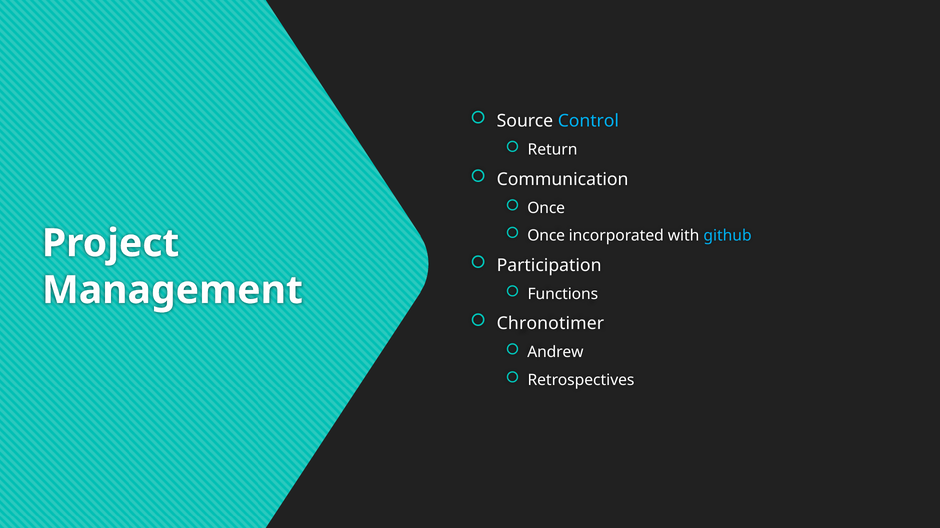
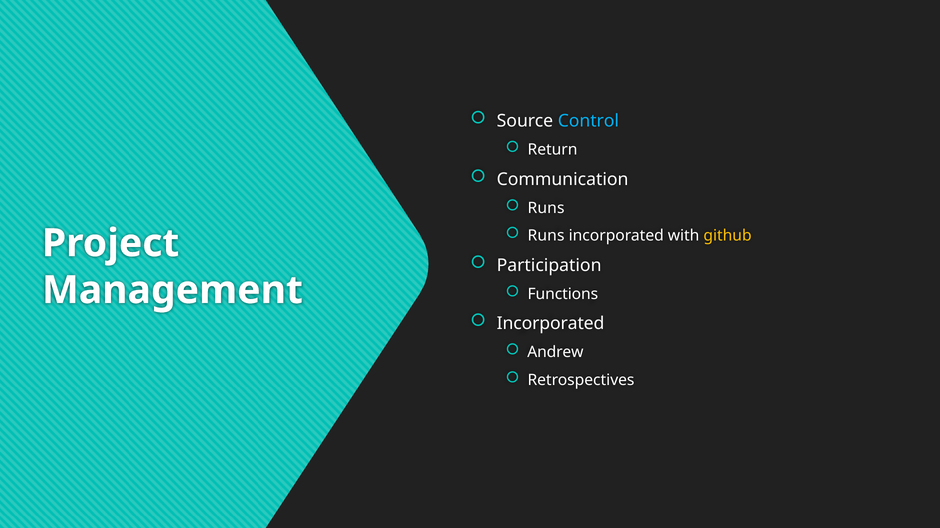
Once at (546, 208): Once -> Runs
Once at (546, 236): Once -> Runs
github colour: light blue -> yellow
Chronotimer at (550, 324): Chronotimer -> Incorporated
